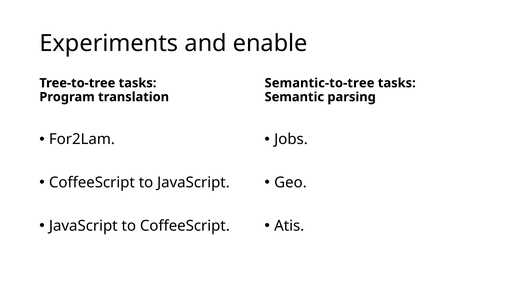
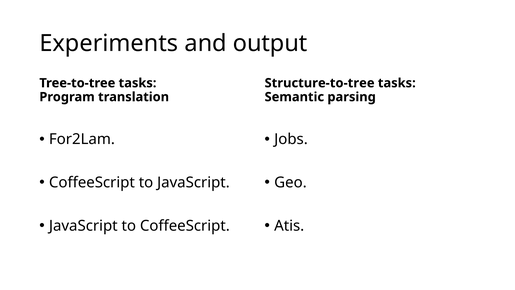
enable: enable -> output
Semantic-to-tree: Semantic-to-tree -> Structure-to-tree
